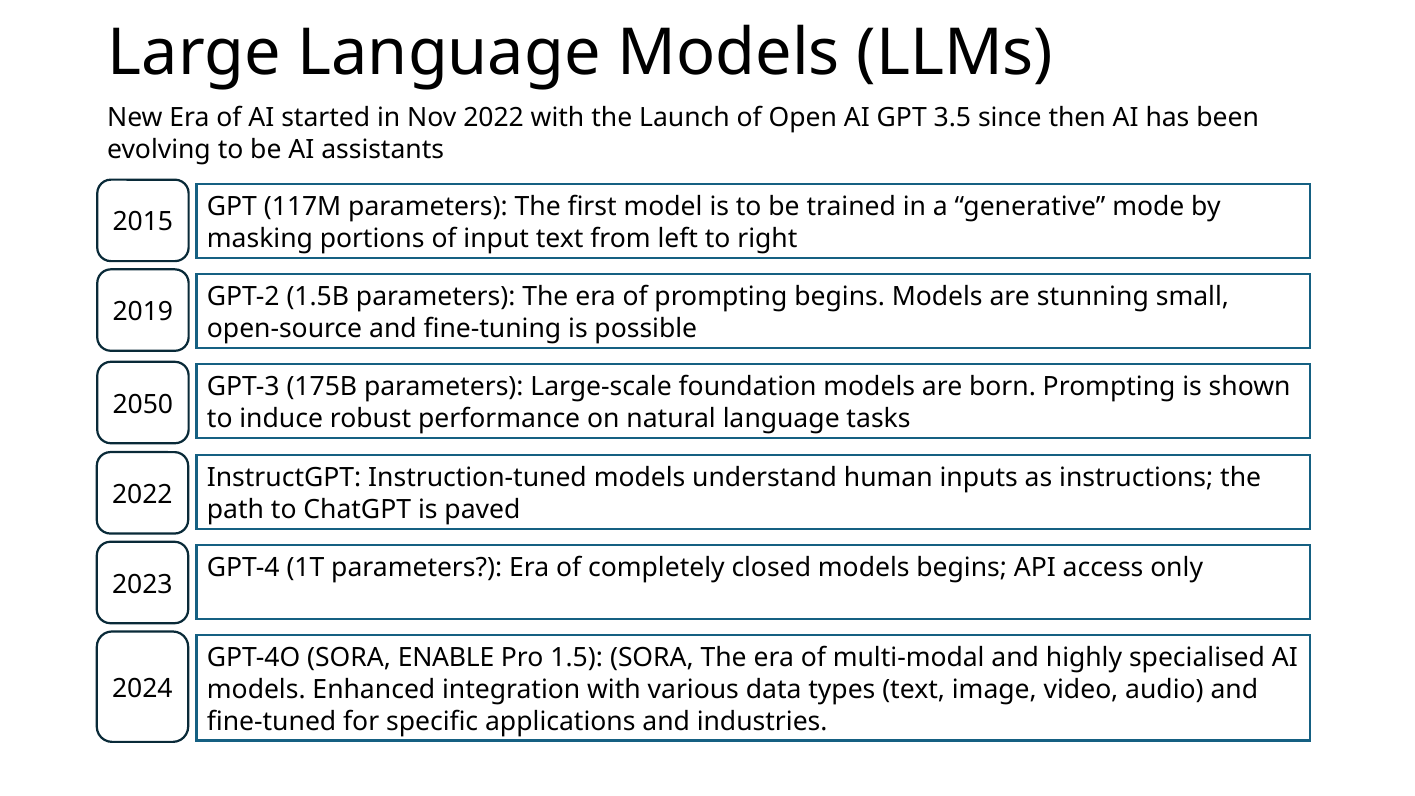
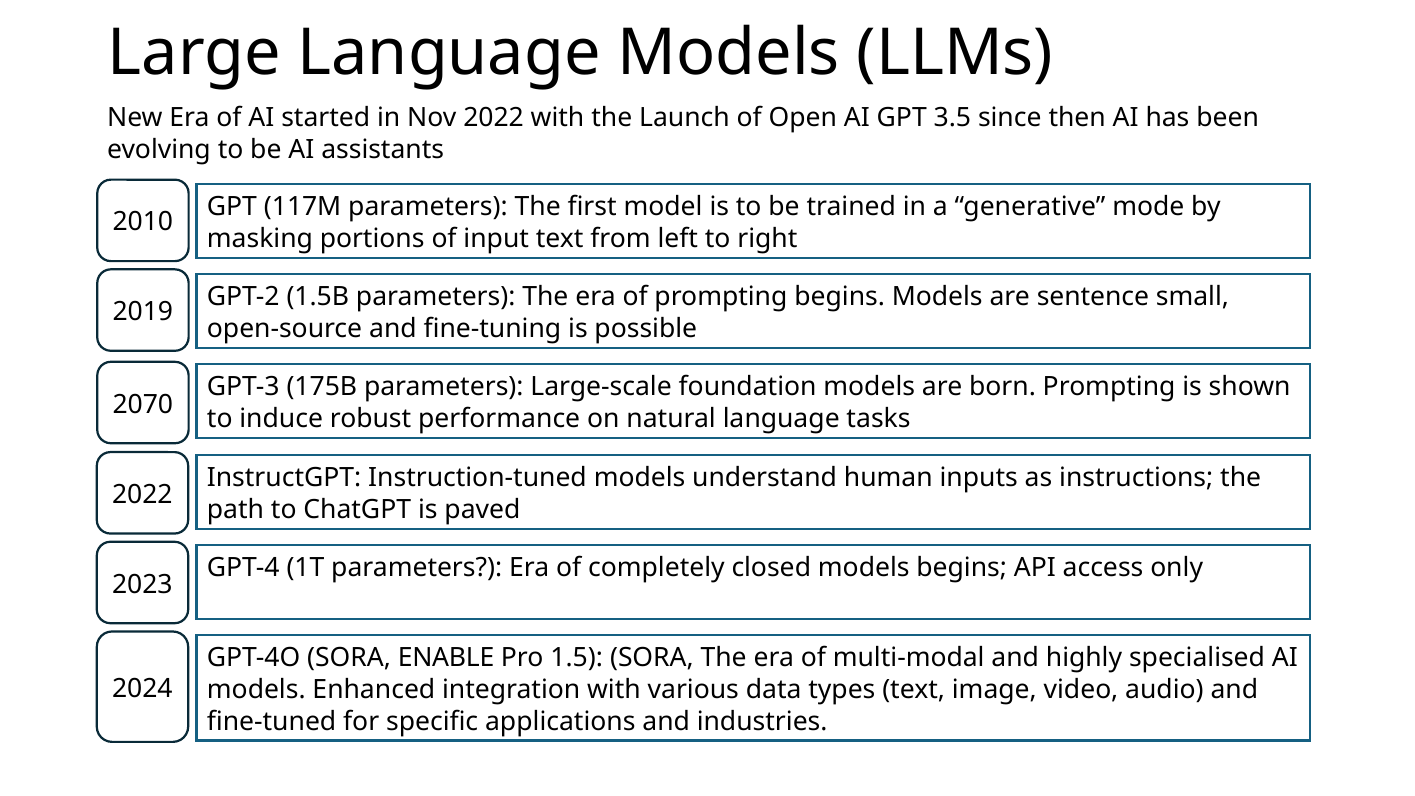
2015: 2015 -> 2010
stunning: stunning -> sentence
2050: 2050 -> 2070
